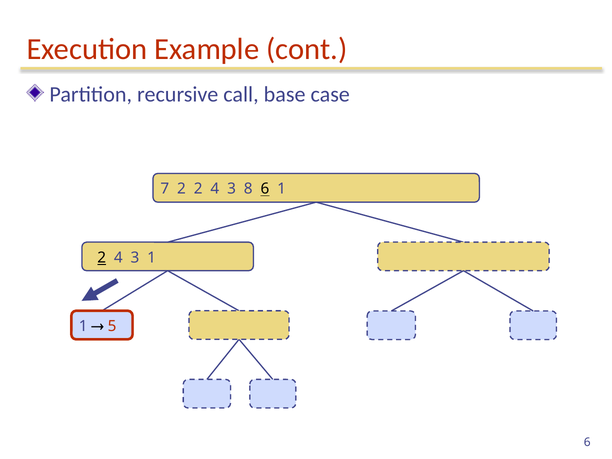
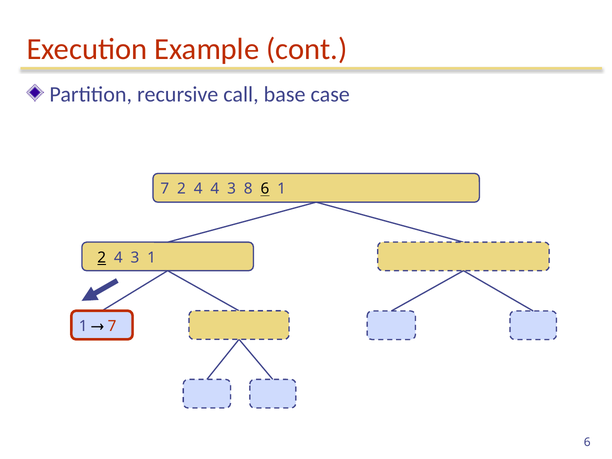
7 2 2: 2 -> 4
5 at (112, 326): 5 -> 7
